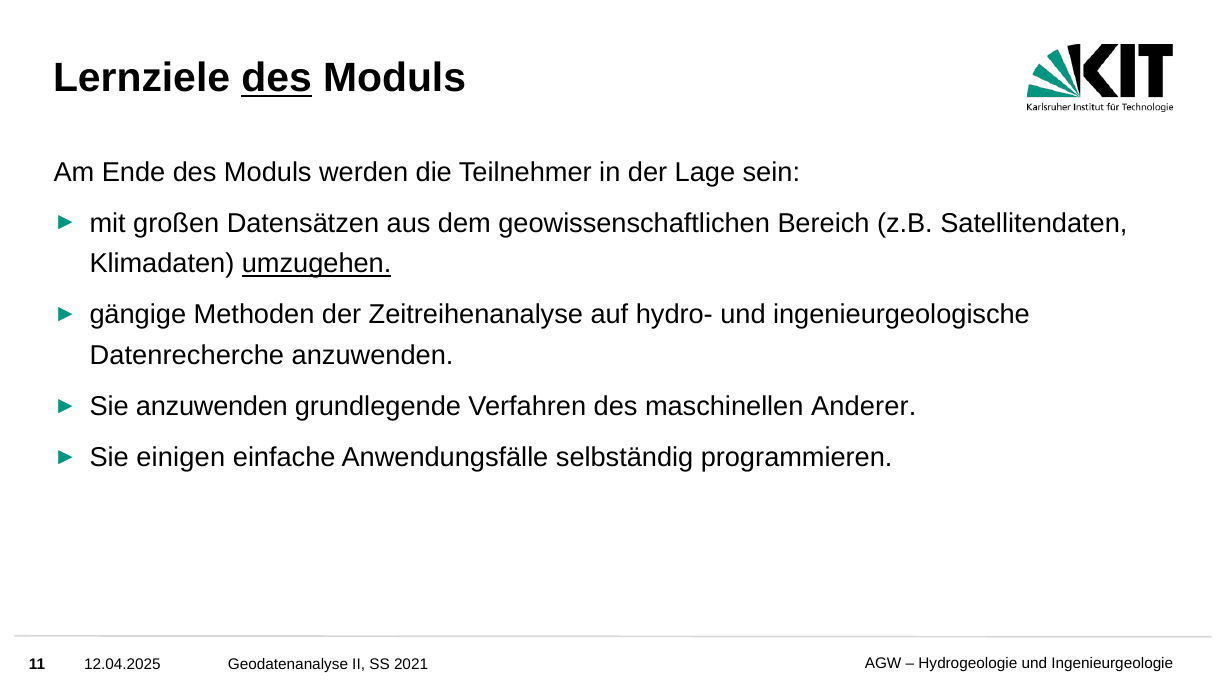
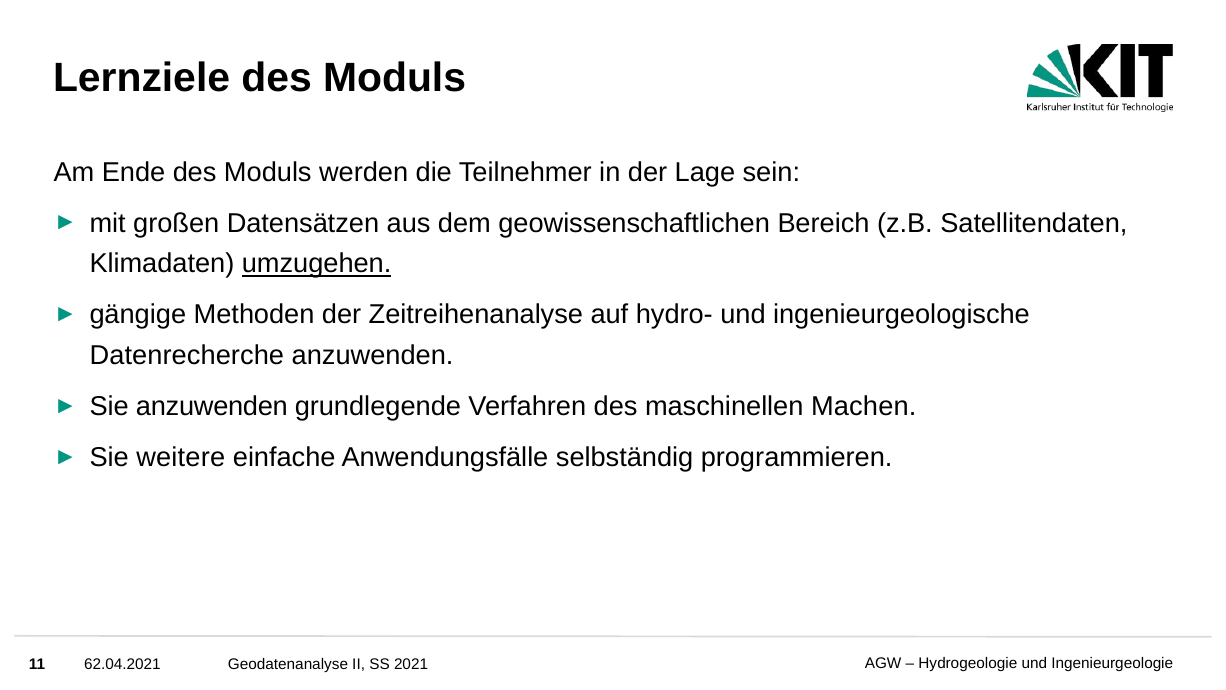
des at (277, 78) underline: present -> none
Anderer: Anderer -> Machen
einigen: einigen -> weitere
12.04.2025: 12.04.2025 -> 62.04.2021
